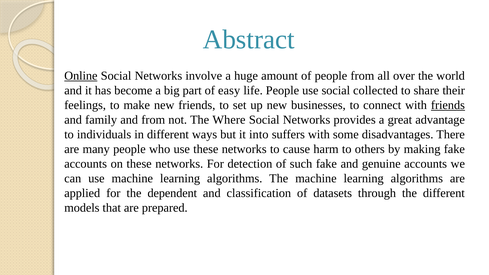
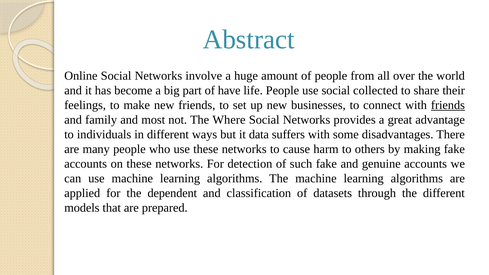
Online underline: present -> none
easy: easy -> have
and from: from -> most
into: into -> data
